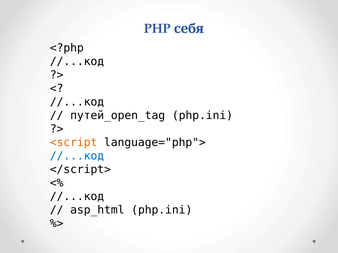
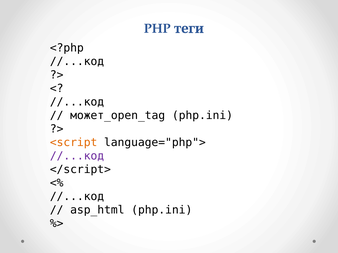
себя: себя -> теги
путей_open_tag: путей_open_tag -> может_open_tag
//...код at (77, 156) colour: blue -> purple
